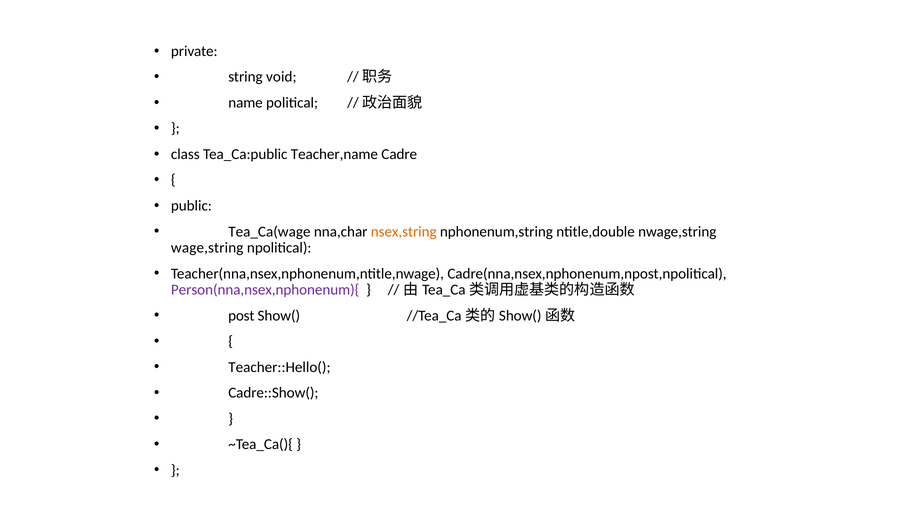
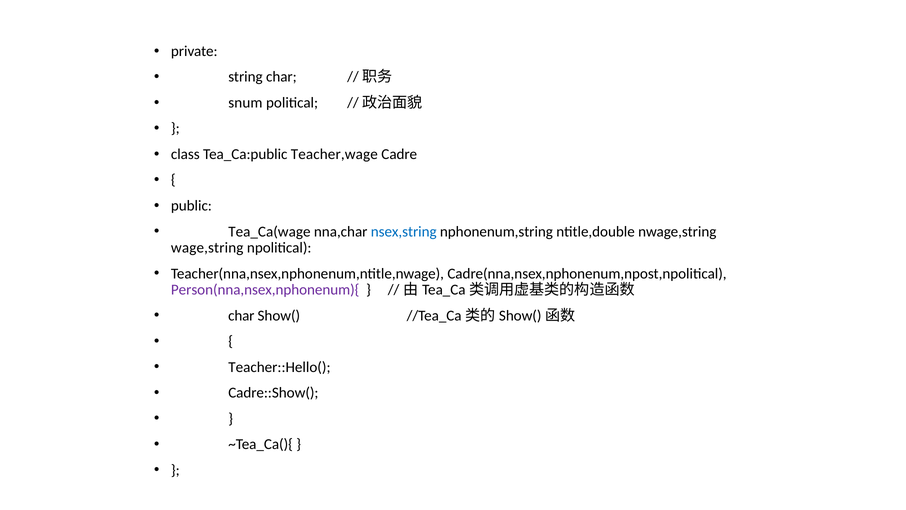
string void: void -> char
name: name -> snum
Teacher,name: Teacher,name -> Teacher,wage
nsex,string colour: orange -> blue
post at (241, 315): post -> char
